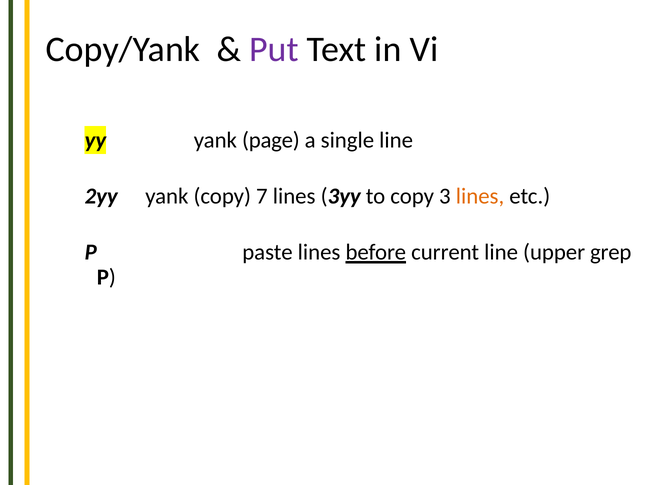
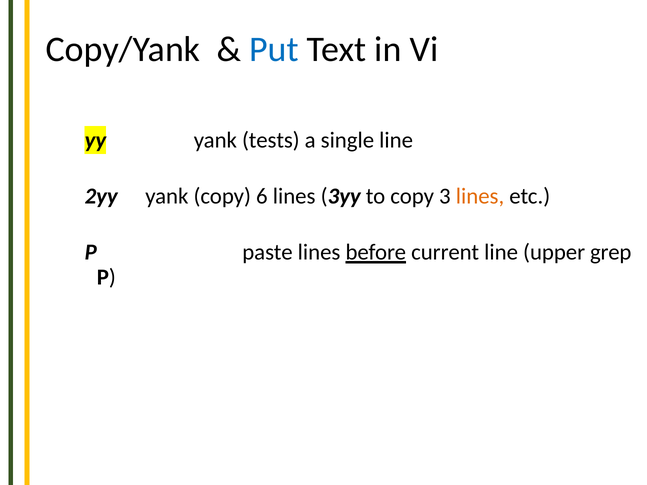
Put colour: purple -> blue
page: page -> tests
7: 7 -> 6
